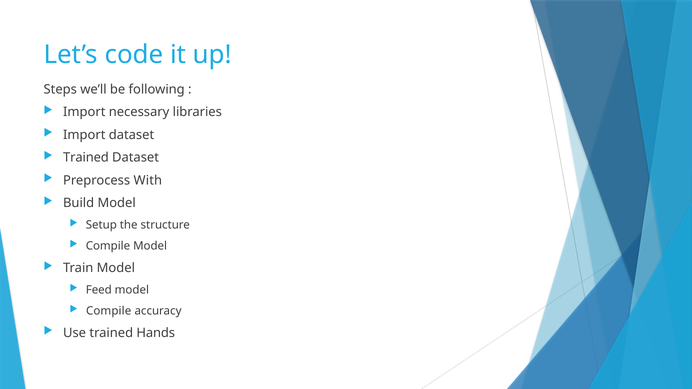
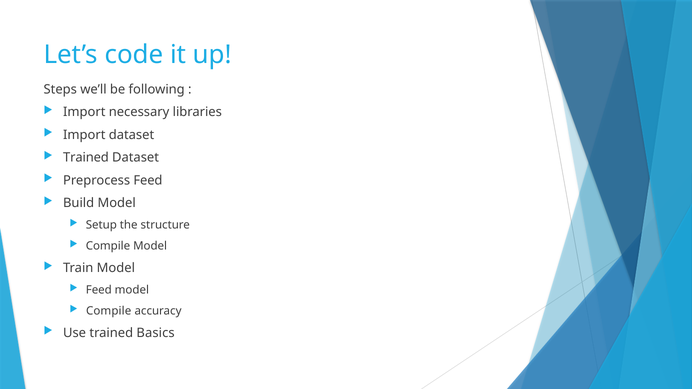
Preprocess With: With -> Feed
Hands: Hands -> Basics
